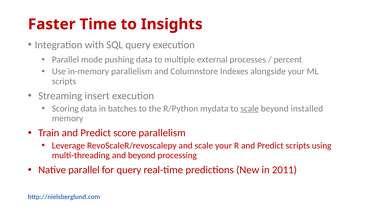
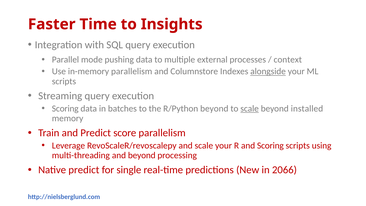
percent: percent -> context
alongside underline: none -> present
Streaming insert: insert -> query
R/Python mydata: mydata -> beyond
R and Predict: Predict -> Scoring
Native parallel: parallel -> predict
for query: query -> single
2011: 2011 -> 2066
